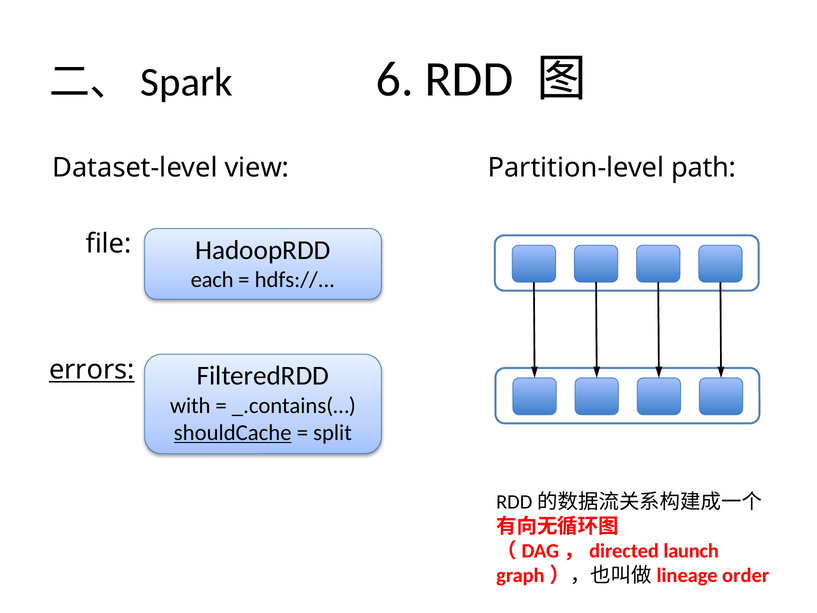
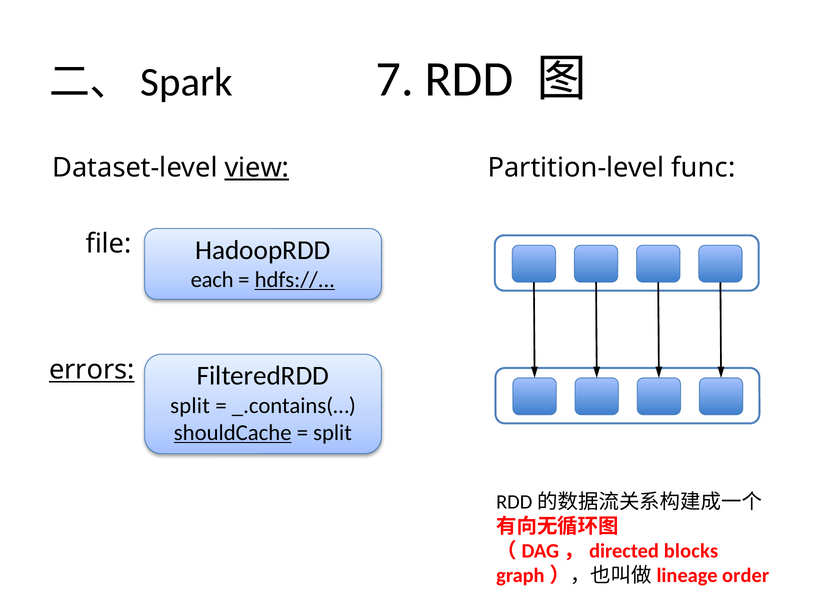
6: 6 -> 7
view underline: none -> present
path: path -> func
hdfs:// underline: none -> present
with at (190, 405): with -> split
launch: launch -> blocks
